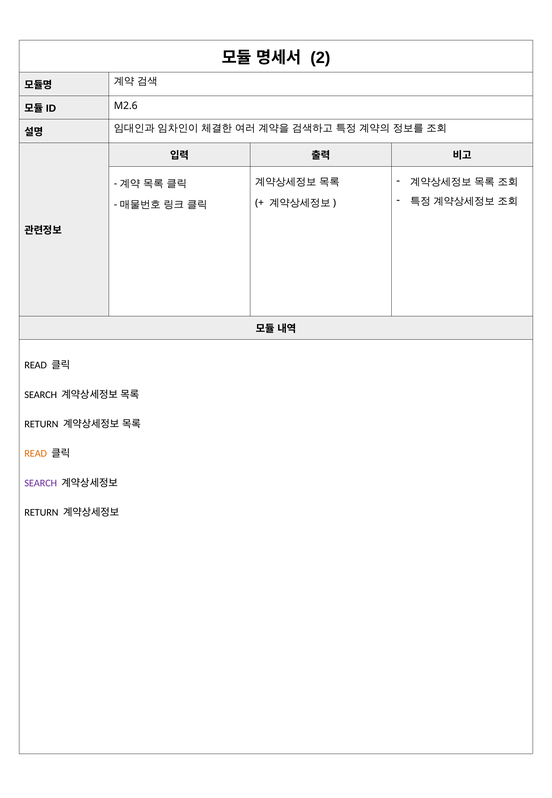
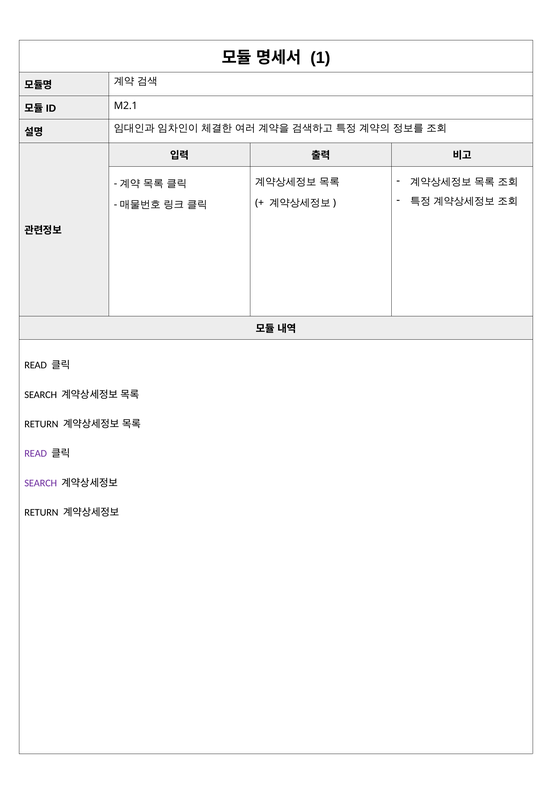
2: 2 -> 1
M2.6: M2.6 -> M2.1
READ at (36, 453) colour: orange -> purple
